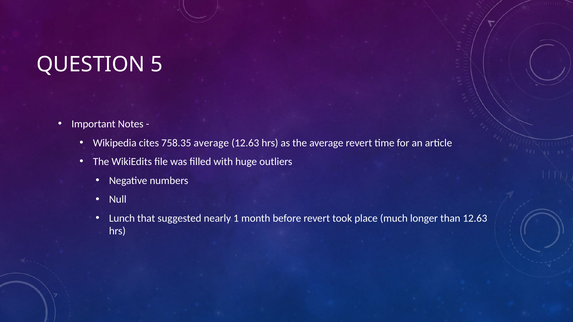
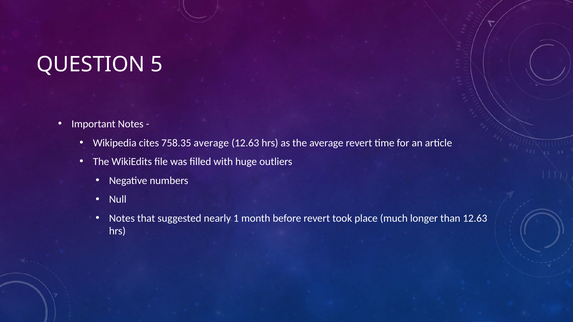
Lunch at (122, 218): Lunch -> Notes
